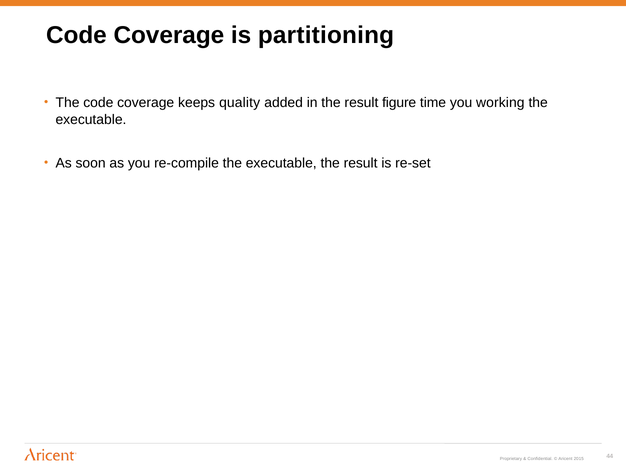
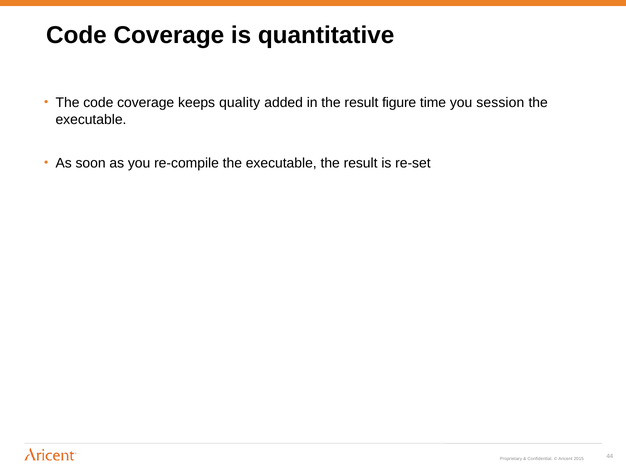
partitioning: partitioning -> quantitative
working: working -> session
